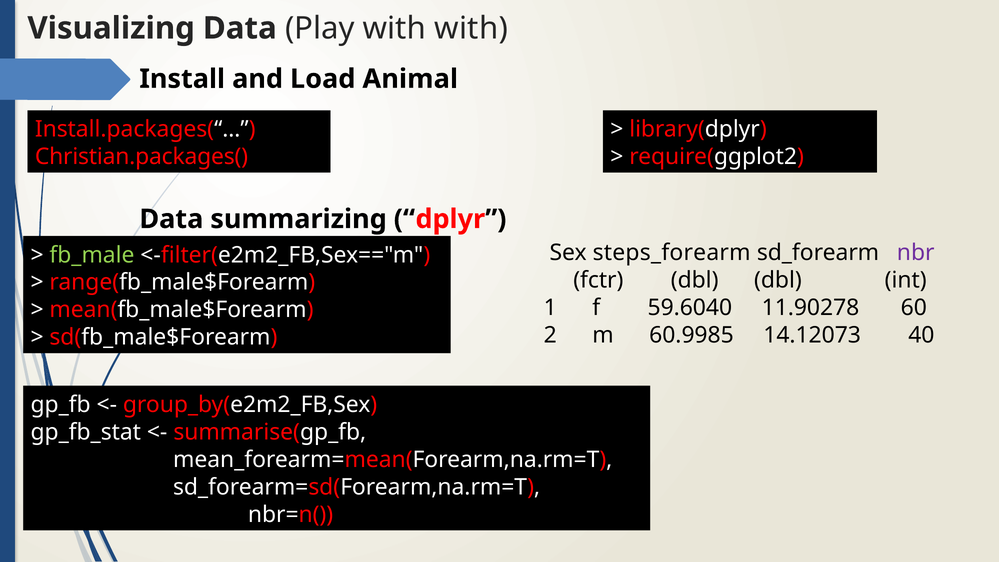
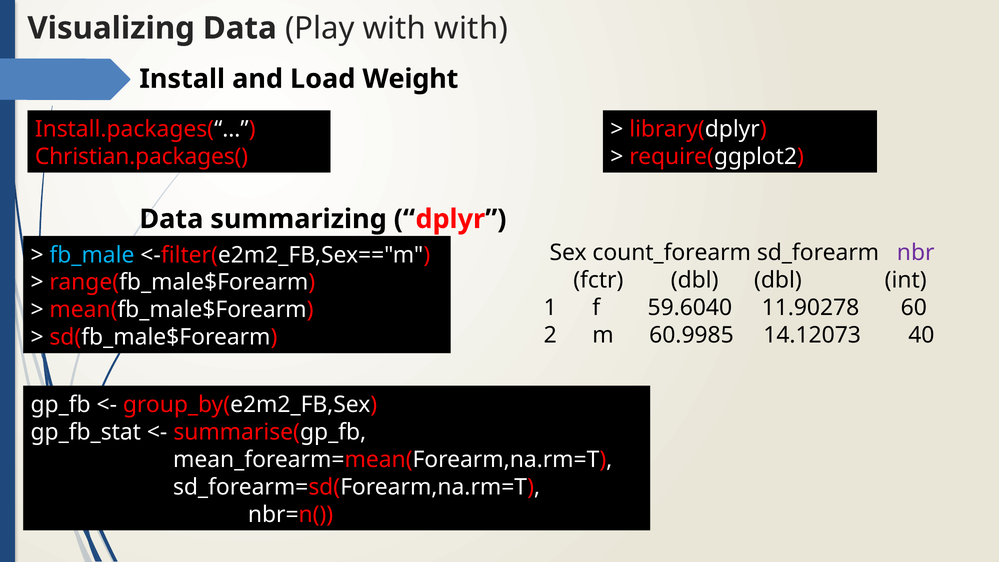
Animal: Animal -> Weight
steps_forearm: steps_forearm -> count_forearm
fb_male colour: light green -> light blue
